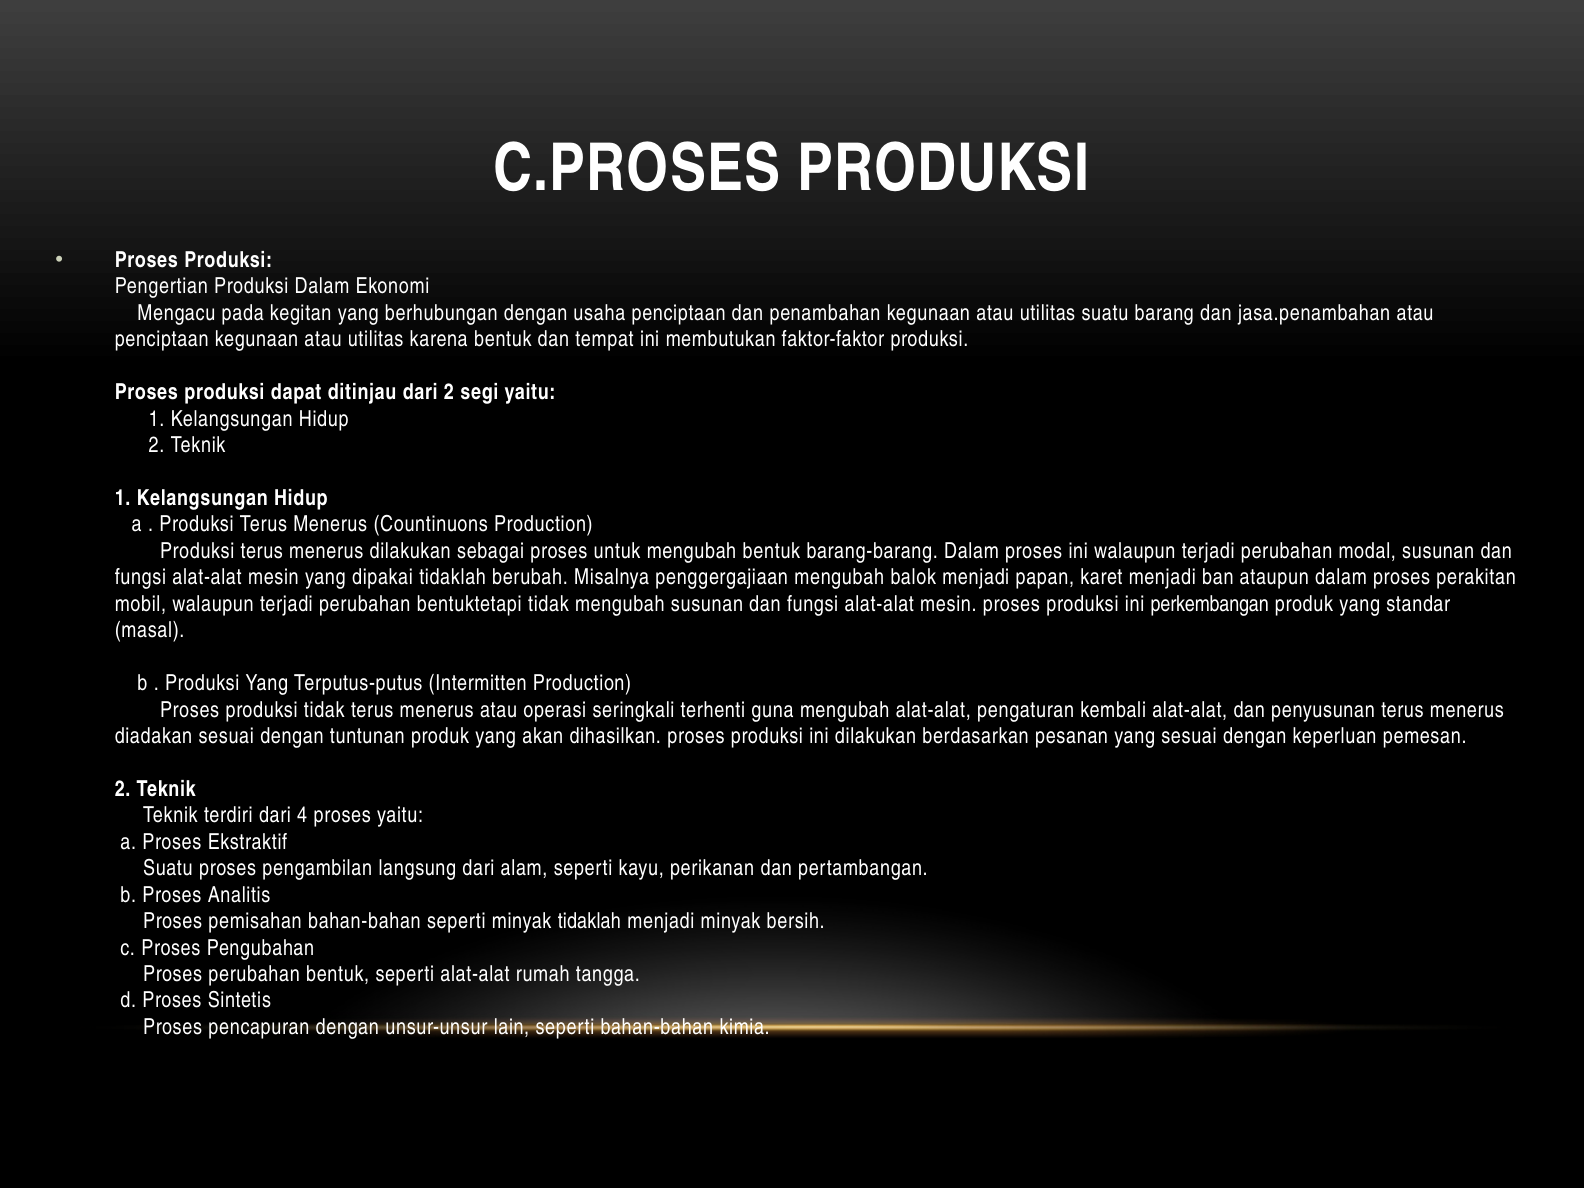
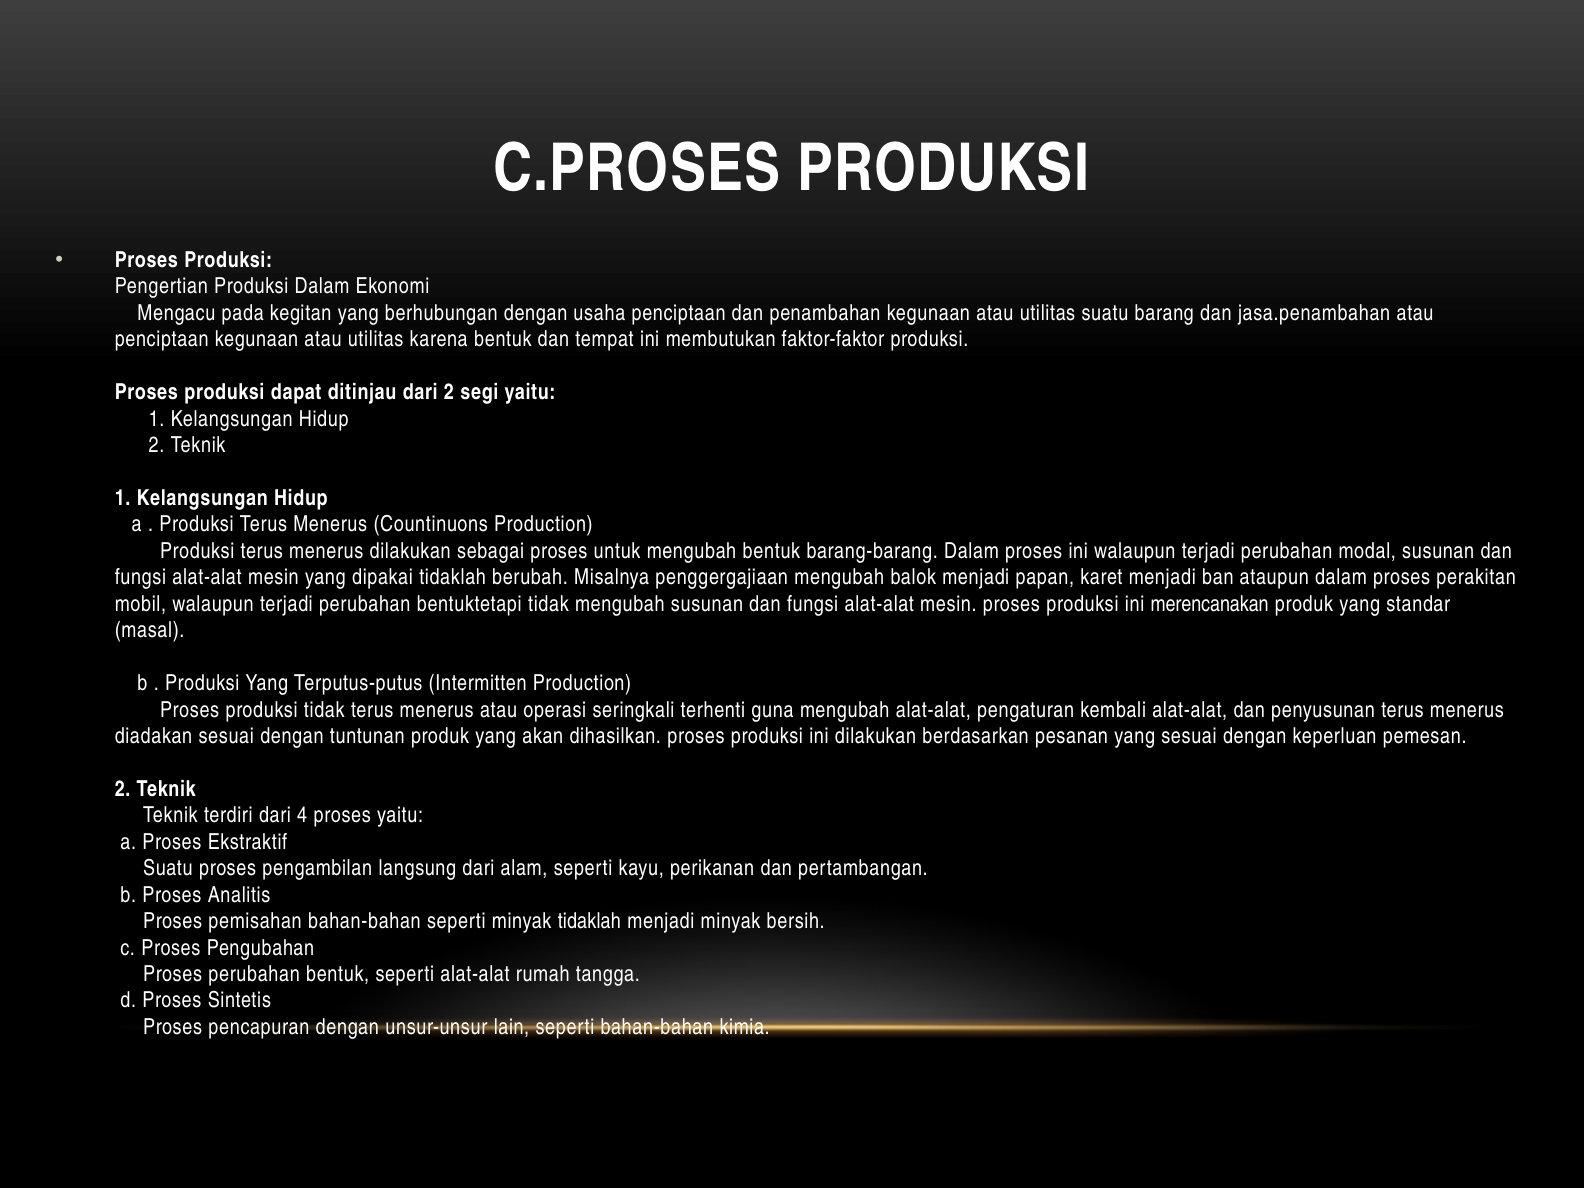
perkembangan: perkembangan -> merencanakan
